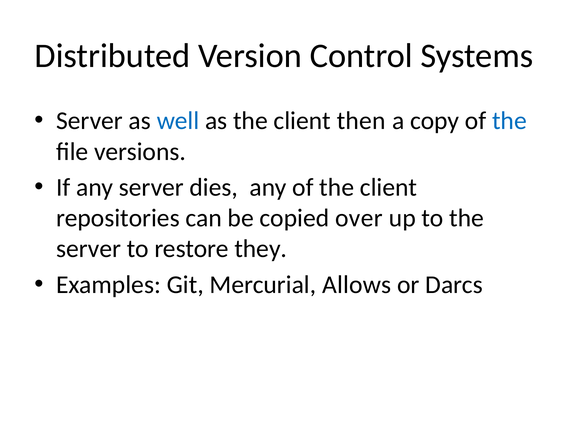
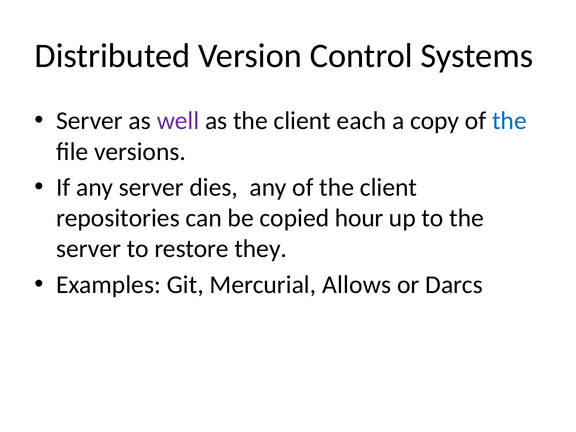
well colour: blue -> purple
then: then -> each
over: over -> hour
